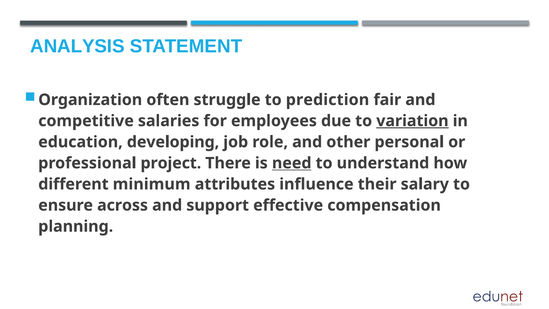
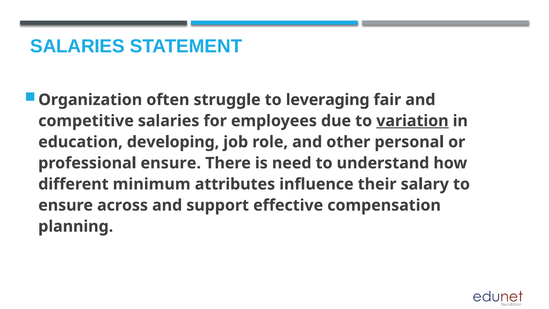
ANALYSIS at (77, 46): ANALYSIS -> SALARIES
prediction: prediction -> leveraging
professional project: project -> ensure
need underline: present -> none
